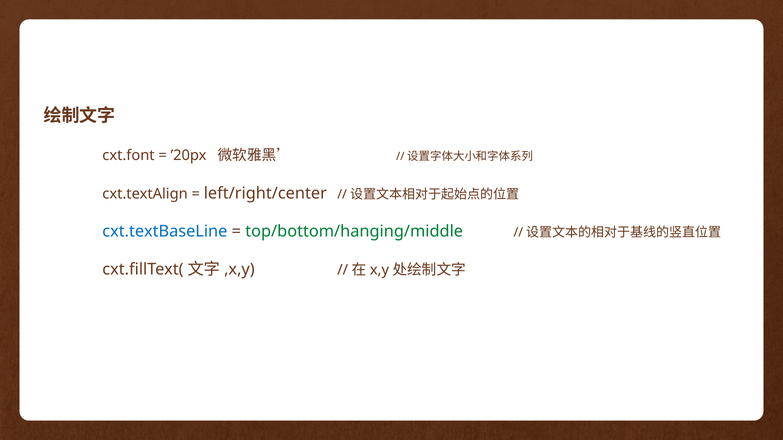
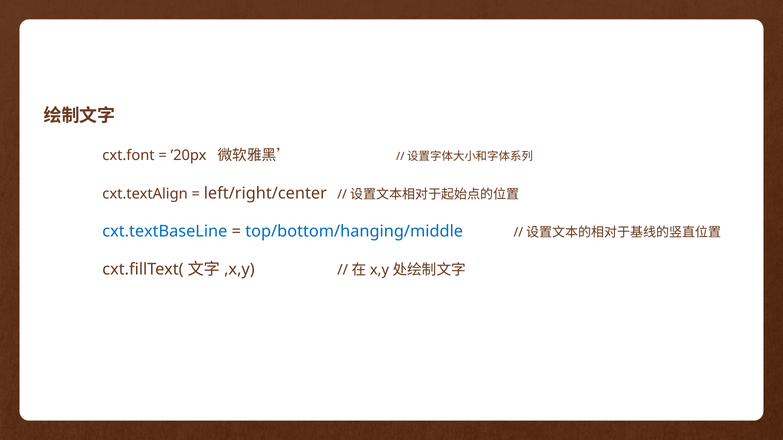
top/bottom/hanging/middle colour: green -> blue
